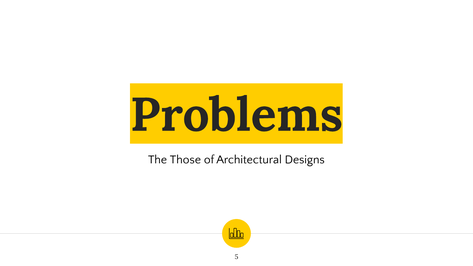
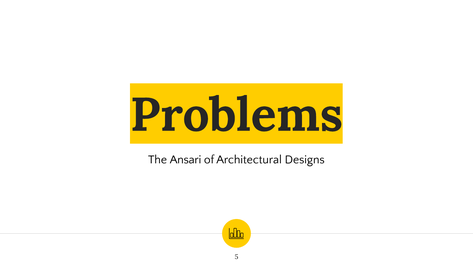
Those: Those -> Ansari
